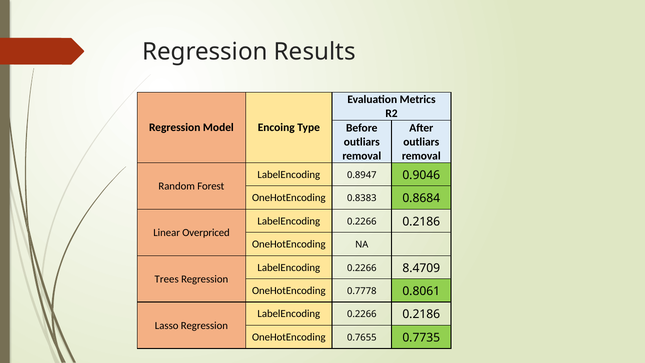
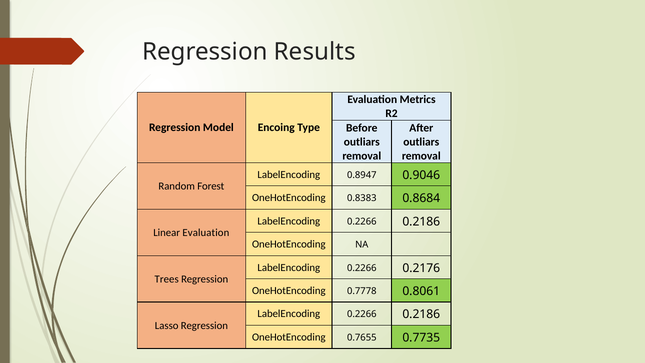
Linear Overpriced: Overpriced -> Evaluation
8.4709: 8.4709 -> 0.2176
